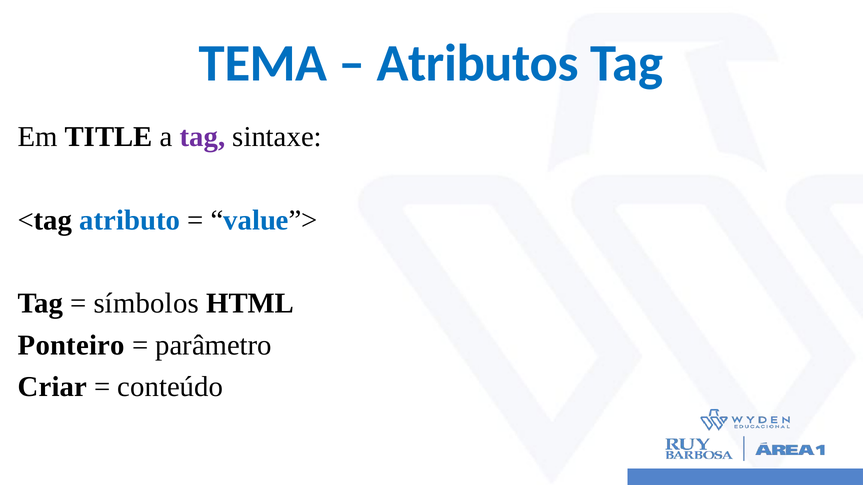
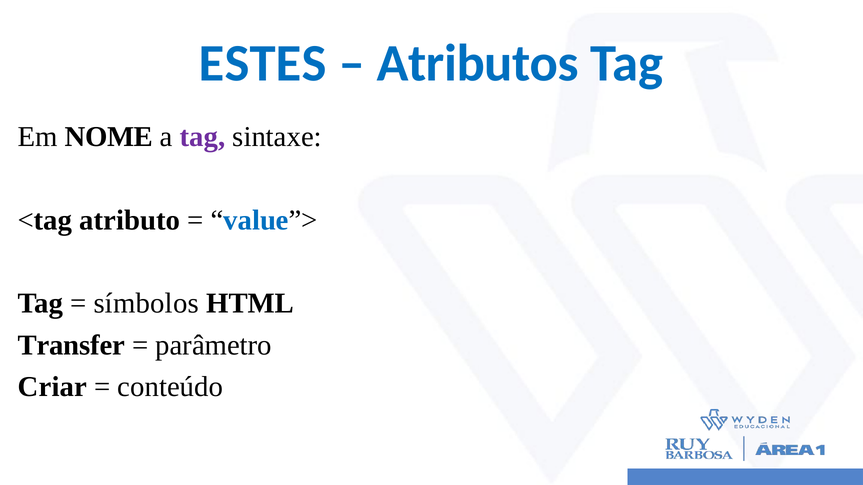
TEMA: TEMA -> ESTES
TITLE: TITLE -> NOME
atributo colour: blue -> black
Ponteiro: Ponteiro -> Transfer
